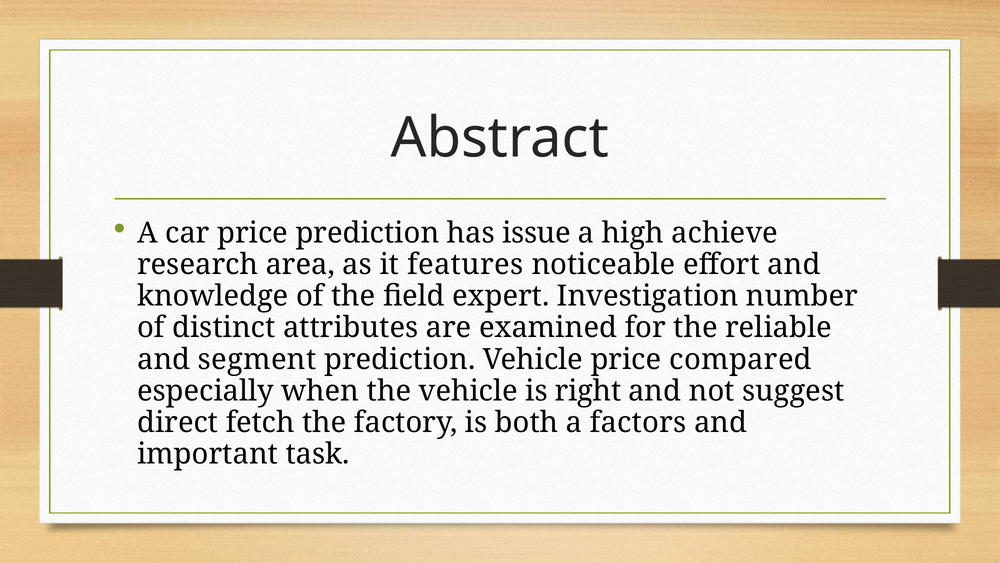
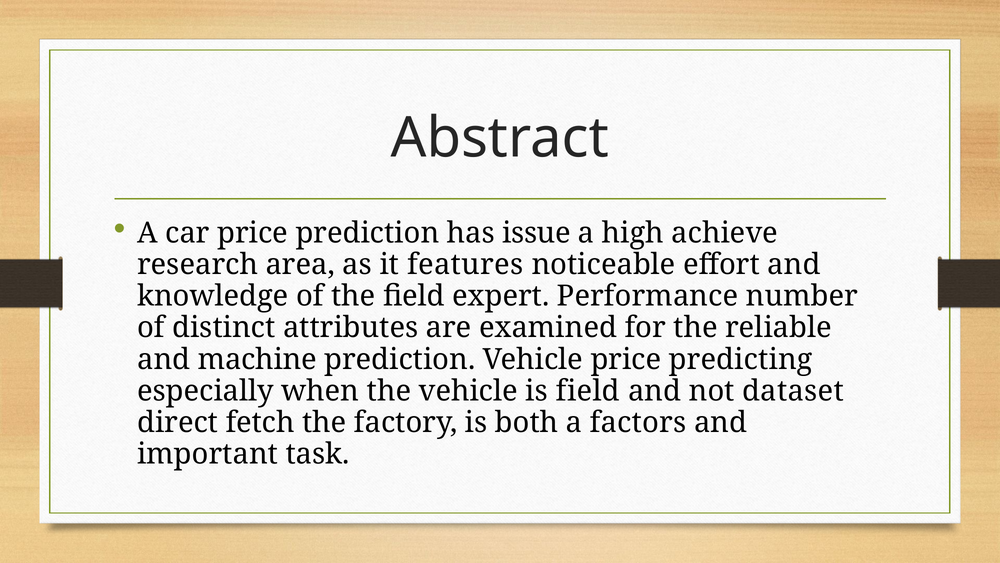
Investigation: Investigation -> Performance
segment: segment -> machine
compared: compared -> predicting
is right: right -> field
suggest: suggest -> dataset
